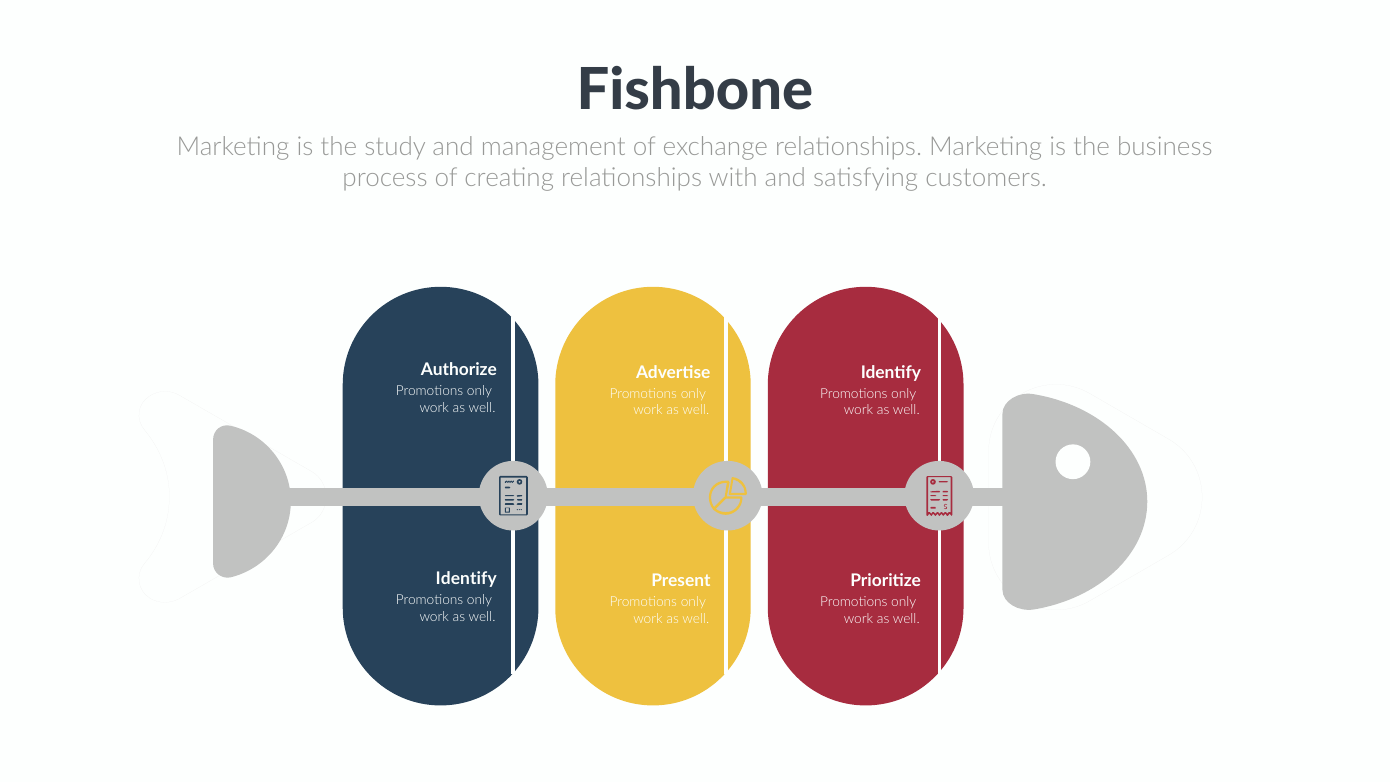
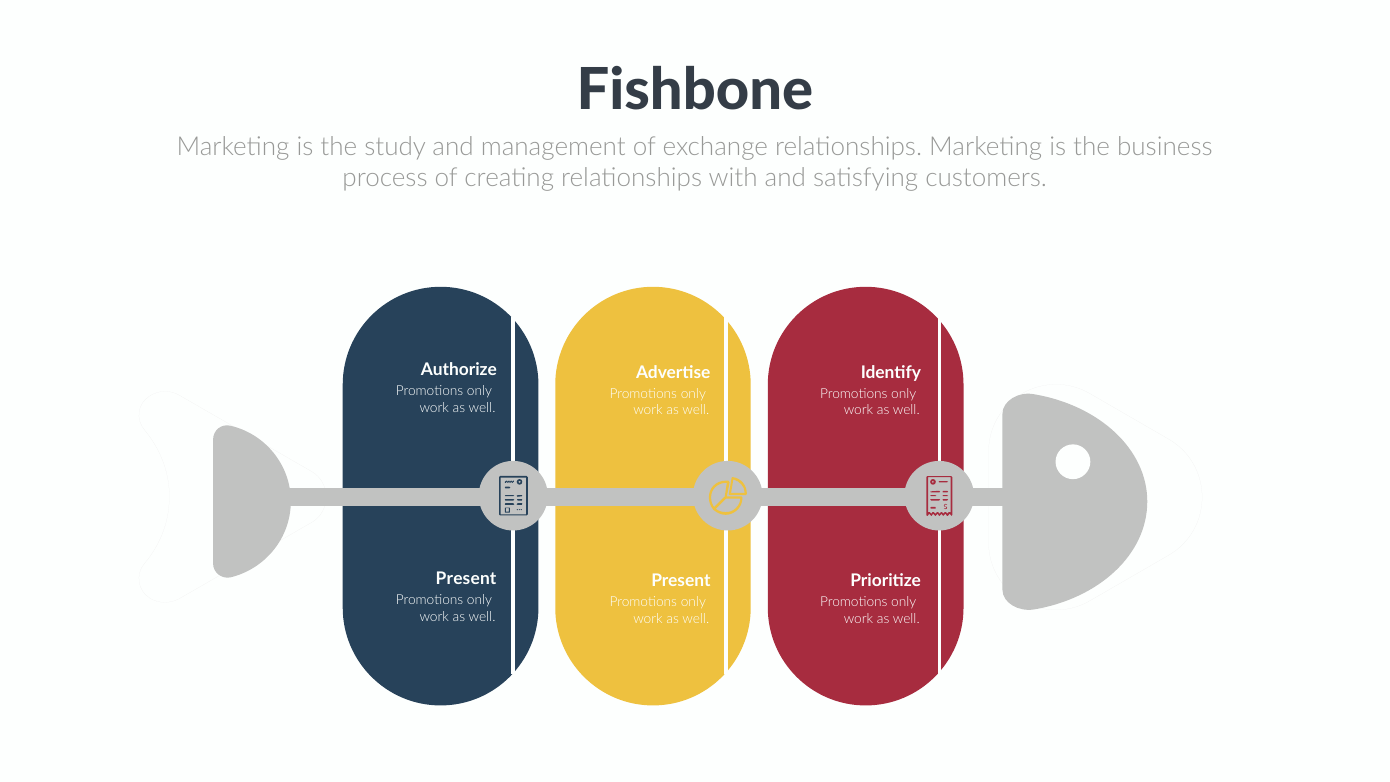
Identify at (466, 579): Identify -> Present
